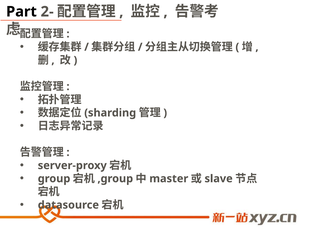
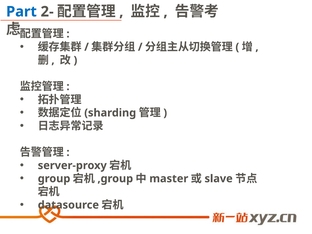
Part colour: black -> blue
